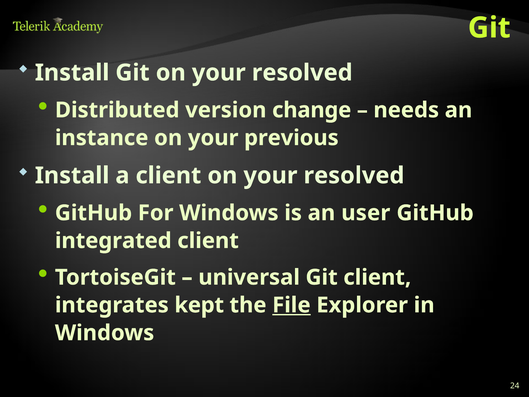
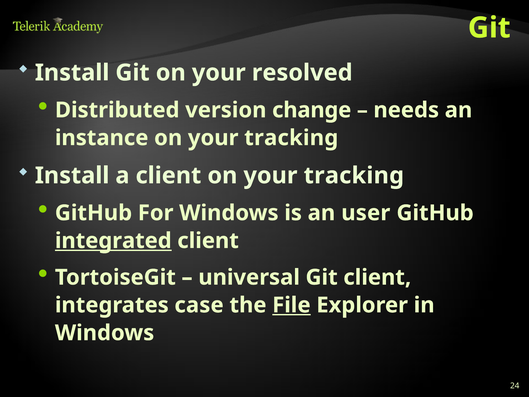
instance on your previous: previous -> tracking
client on your resolved: resolved -> tracking
integrated underline: none -> present
kept: kept -> case
